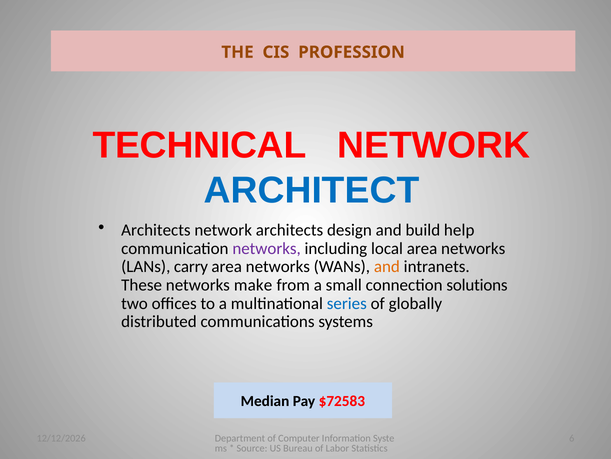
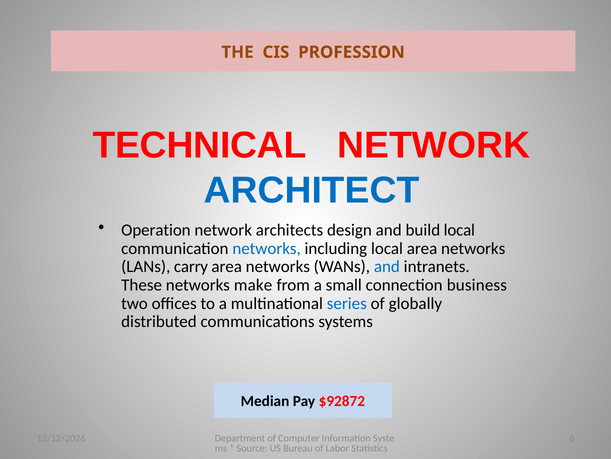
Architects at (156, 230): Architects -> Operation
build help: help -> local
networks at (267, 248) colour: purple -> blue
and at (387, 266) colour: orange -> blue
solutions: solutions -> business
$72583: $72583 -> $92872
